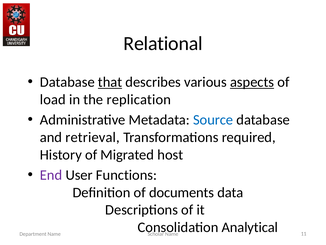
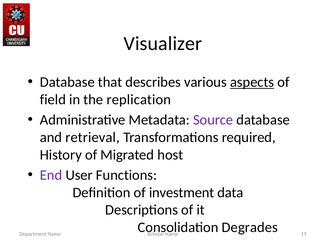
Relational: Relational -> Visualizer
that underline: present -> none
load: load -> field
Source colour: blue -> purple
documents: documents -> investment
Analytical: Analytical -> Degrades
